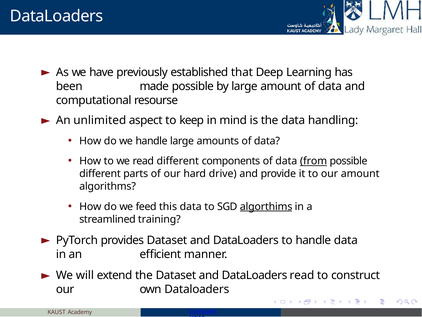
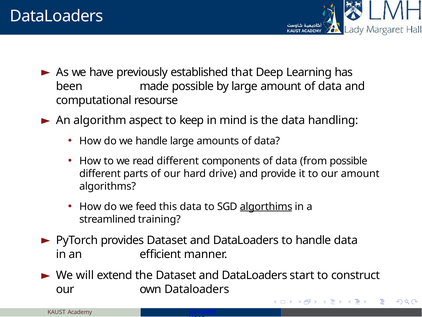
unlimited: unlimited -> algorithm
from underline: present -> none
DataLoaders read: read -> start
